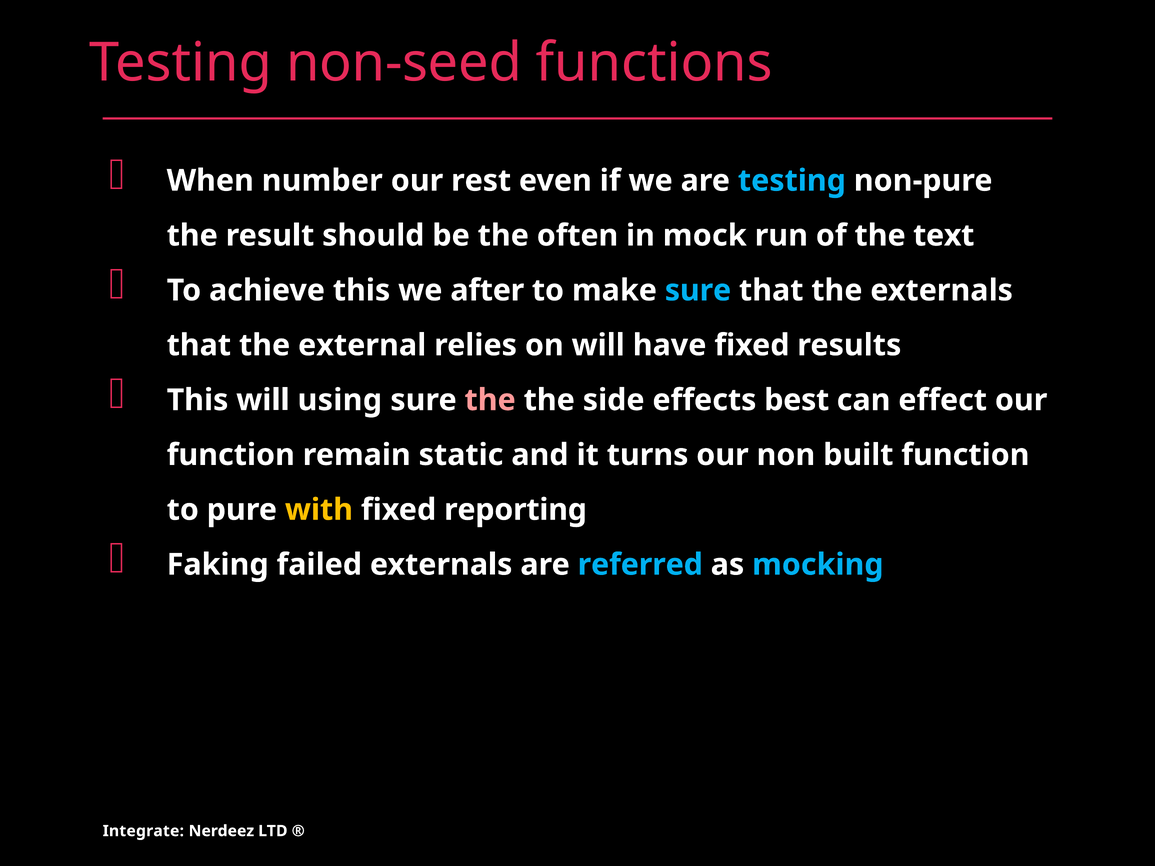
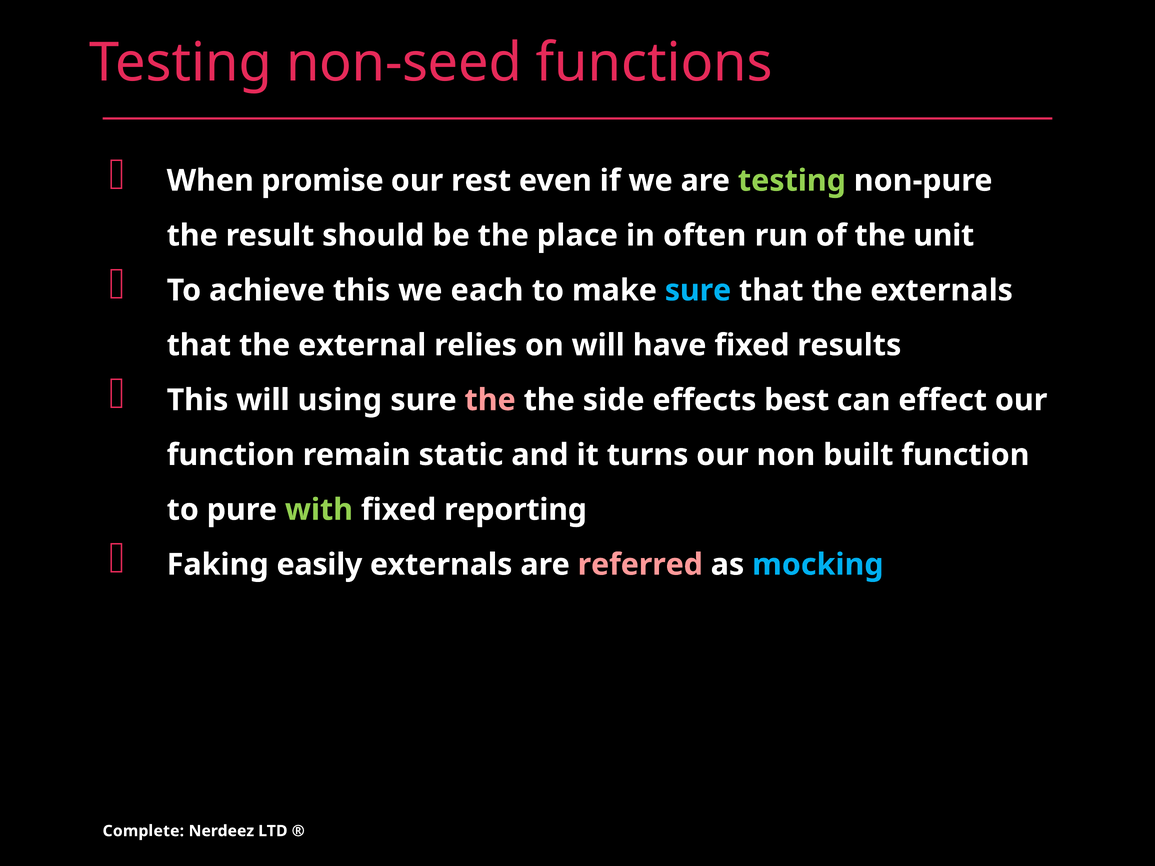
number: number -> promise
testing at (792, 181) colour: light blue -> light green
often: often -> place
mock: mock -> often
text: text -> unit
after: after -> each
with colour: yellow -> light green
failed: failed -> easily
referred colour: light blue -> pink
Integrate: Integrate -> Complete
